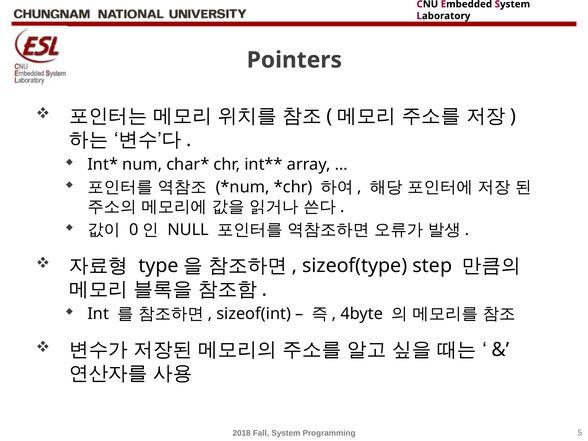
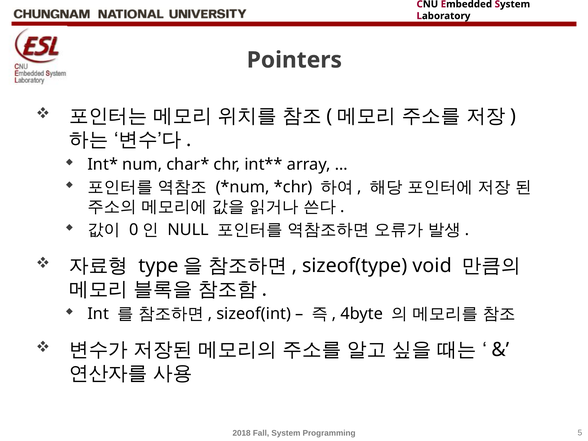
step: step -> void
